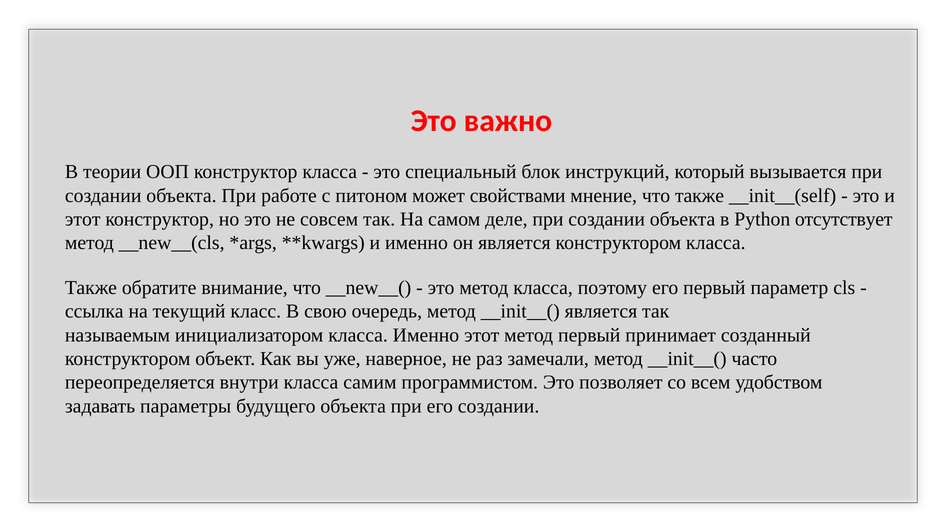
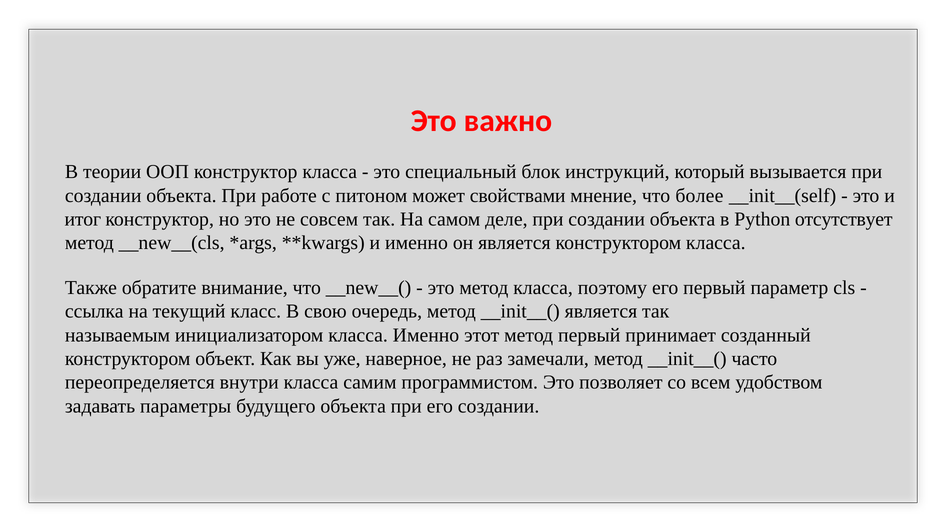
что также: также -> более
этот at (83, 219): этот -> итог
